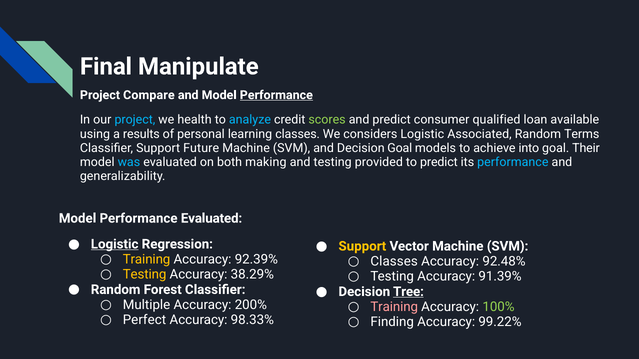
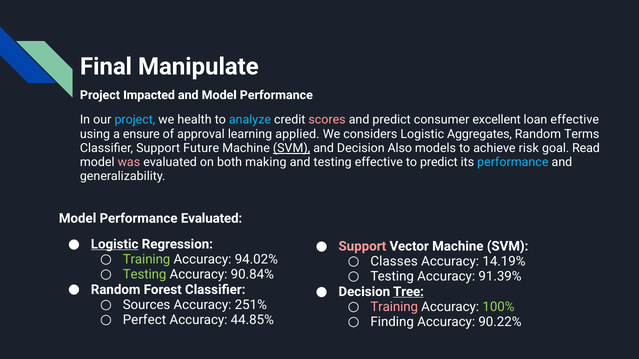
Compare: Compare -> Impacted
Performance at (276, 95) underline: present -> none
scores colour: light green -> pink
qualified: qualified -> excellent
loan available: available -> effective
results: results -> ensure
personal: personal -> approval
learning classes: classes -> applied
Associated: Associated -> Aggregates
SVM at (292, 148) underline: none -> present
Decision Goal: Goal -> Also
into: into -> risk
Their: Their -> Read
was colour: light blue -> pink
testing provided: provided -> effective
Support at (362, 246) colour: yellow -> pink
Training at (147, 260) colour: yellow -> light green
92.39%: 92.39% -> 94.02%
92.48%: 92.48% -> 14.19%
Testing at (145, 275) colour: yellow -> light green
38.29%: 38.29% -> 90.84%
Multiple: Multiple -> Sources
200%: 200% -> 251%
98.33%: 98.33% -> 44.85%
99.22%: 99.22% -> 90.22%
